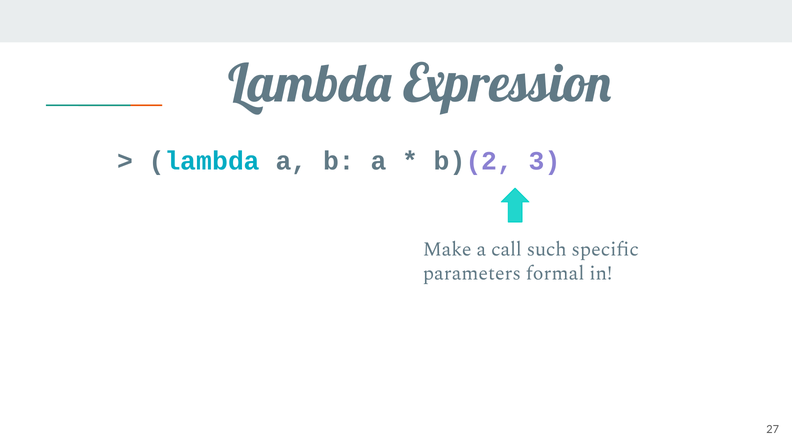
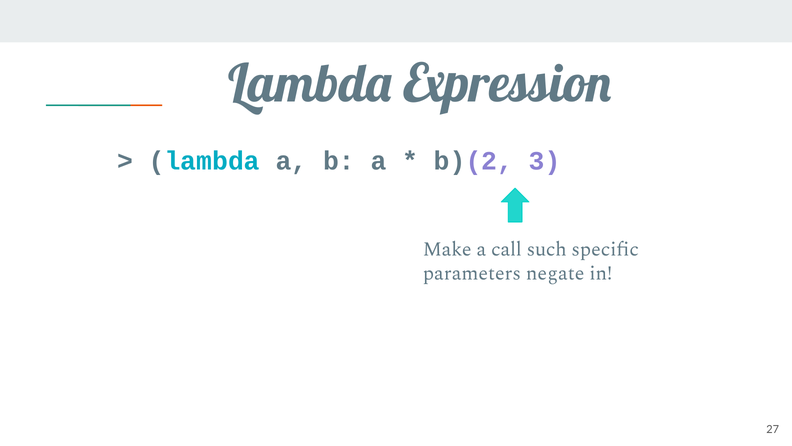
formal: formal -> negate
